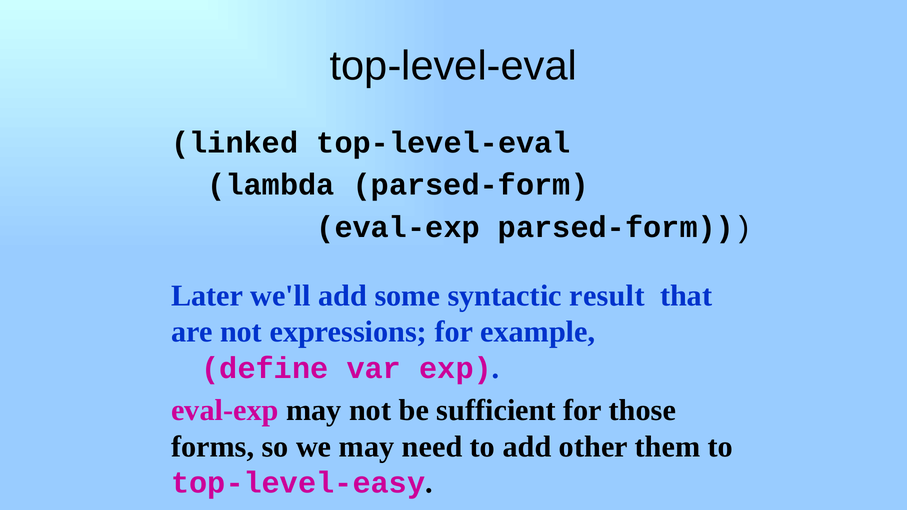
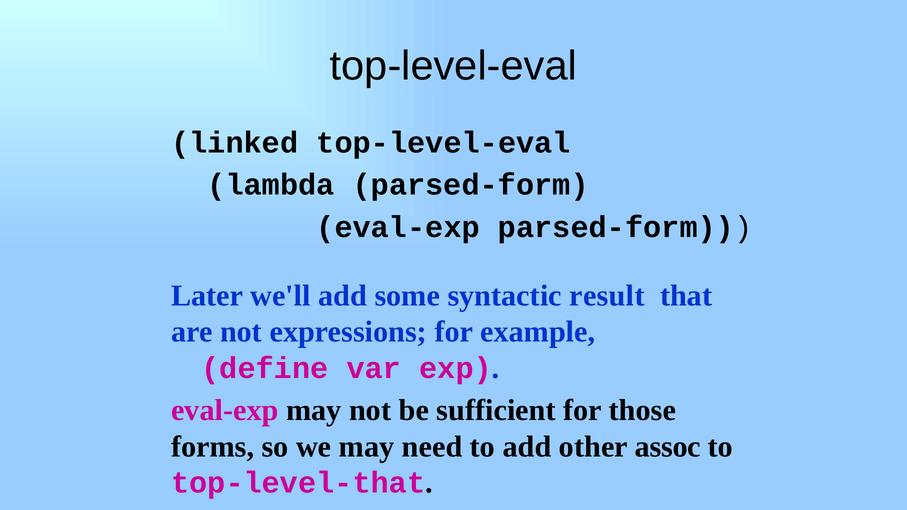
them: them -> assoc
top-level-easy: top-level-easy -> top-level-that
